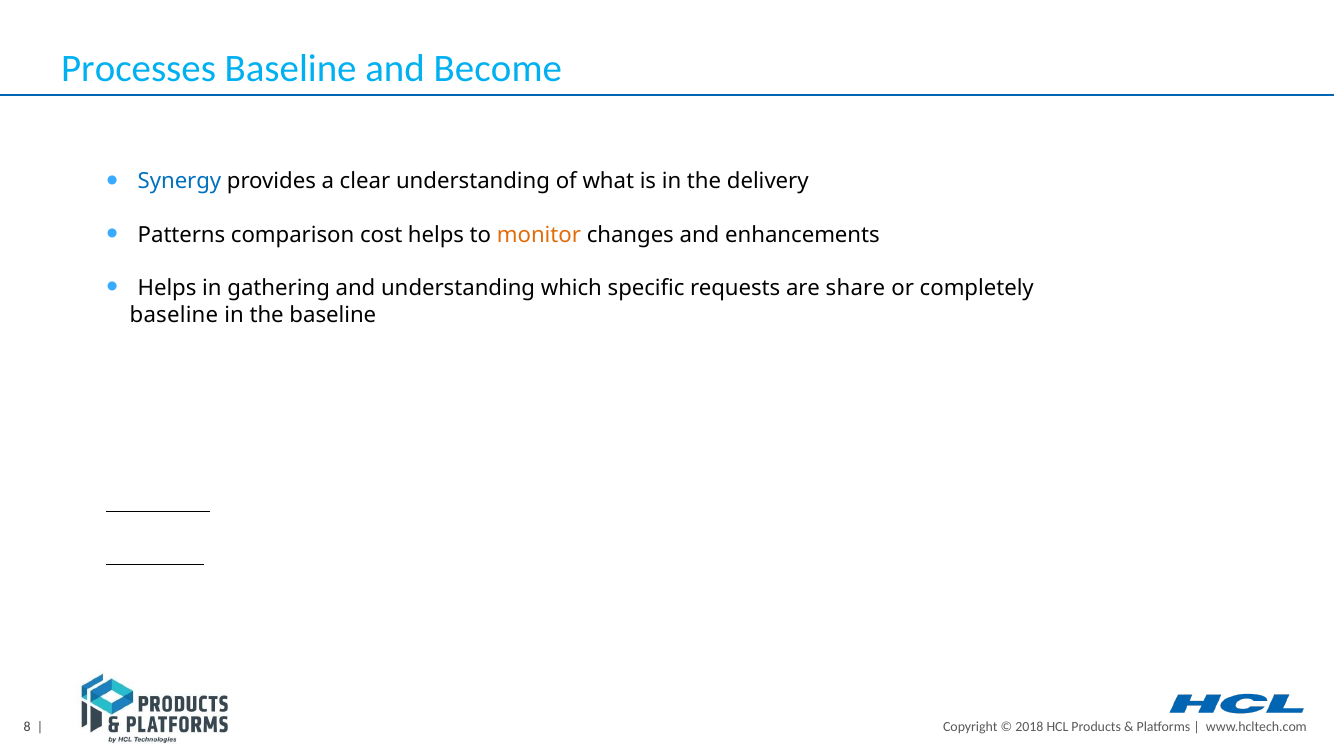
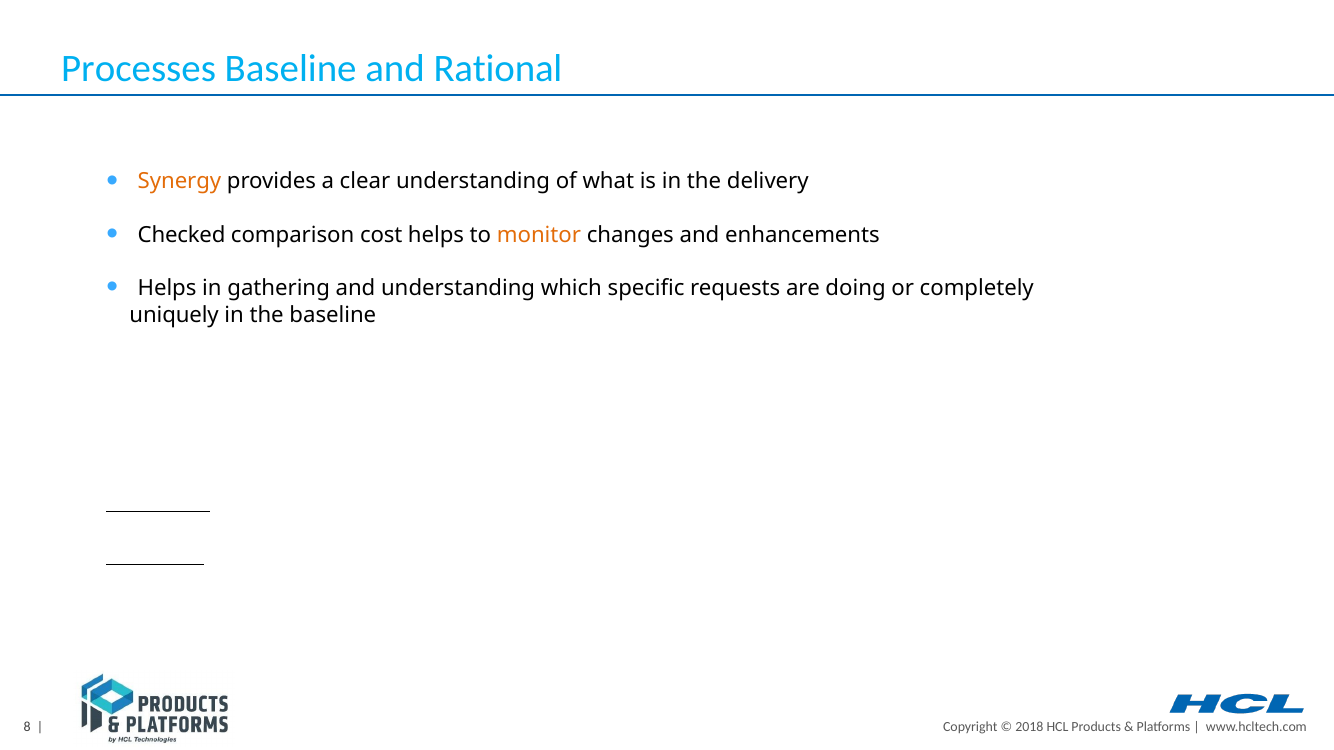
Become: Become -> Rational
Synergy colour: blue -> orange
Patterns: Patterns -> Checked
share: share -> doing
baseline at (174, 315): baseline -> uniquely
